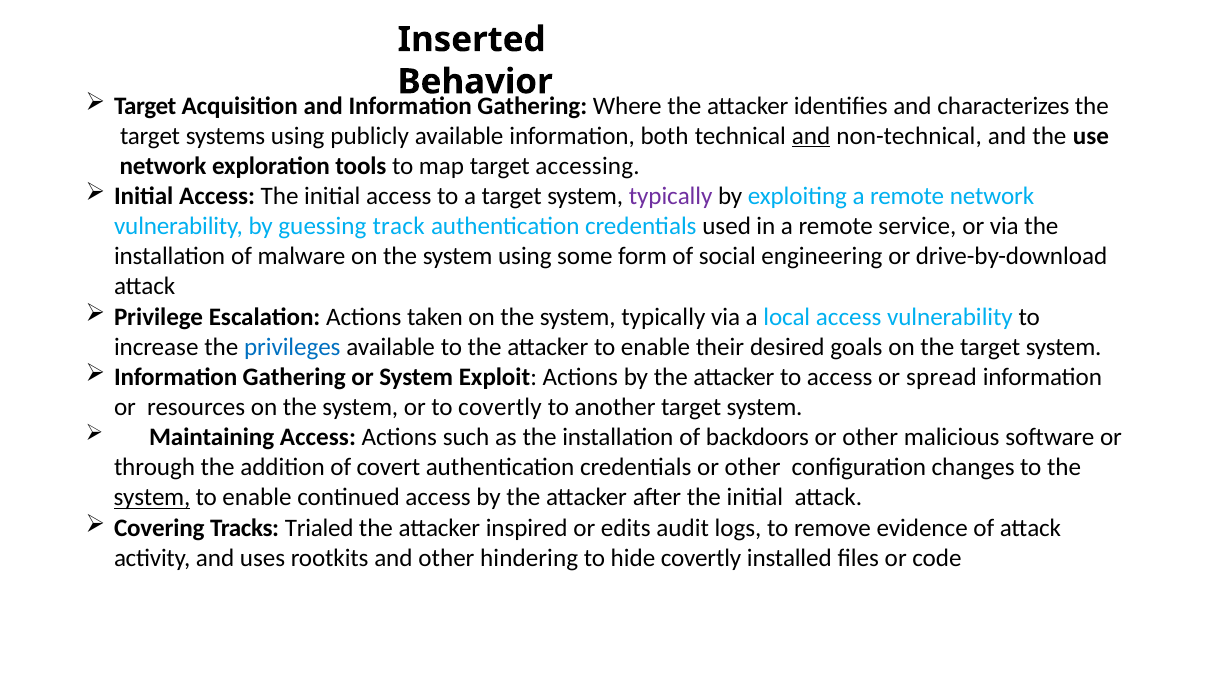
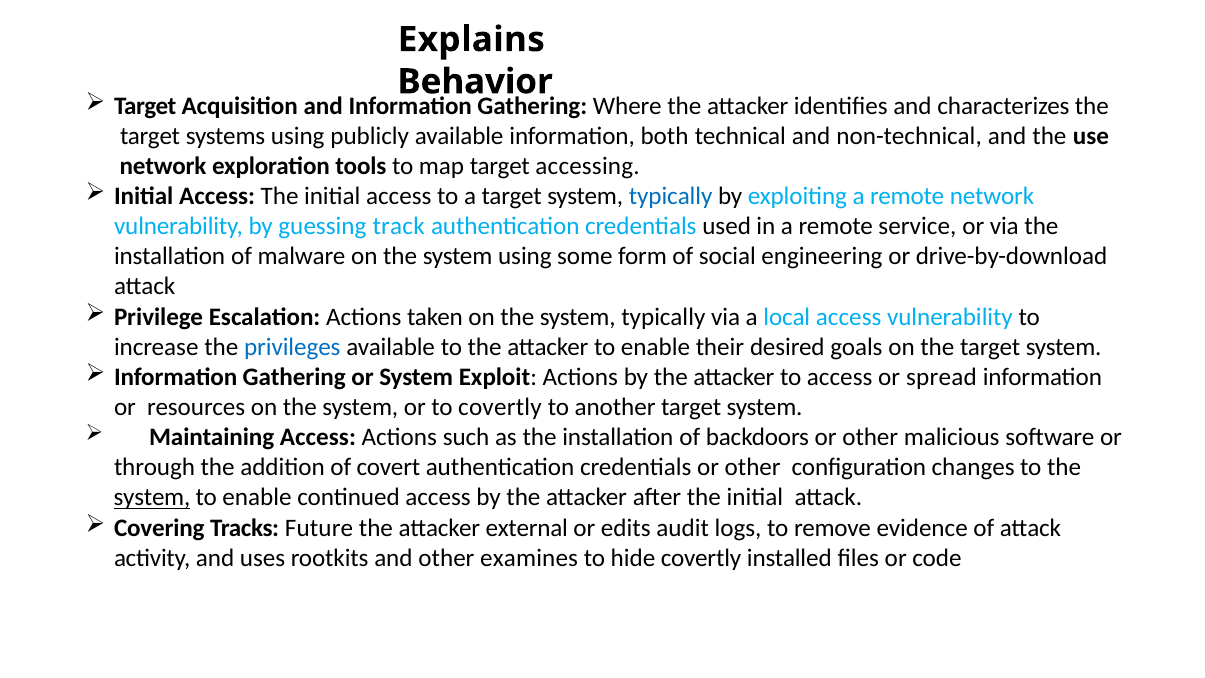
Inserted: Inserted -> Explains
and at (811, 136) underline: present -> none
typically at (671, 196) colour: purple -> blue
Trialed: Trialed -> Future
inspired: inspired -> external
hindering: hindering -> examines
